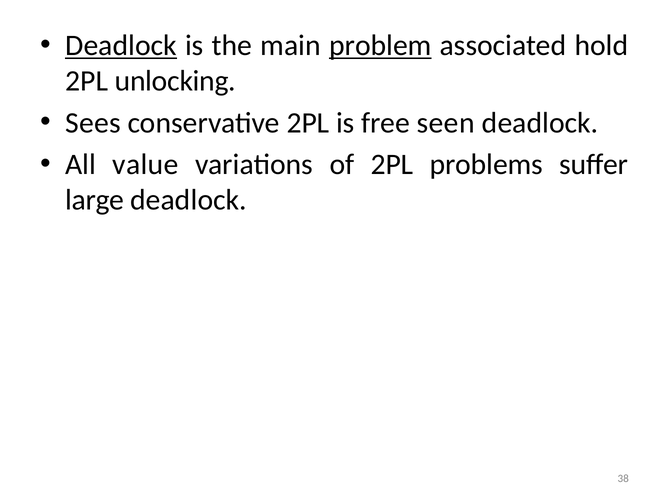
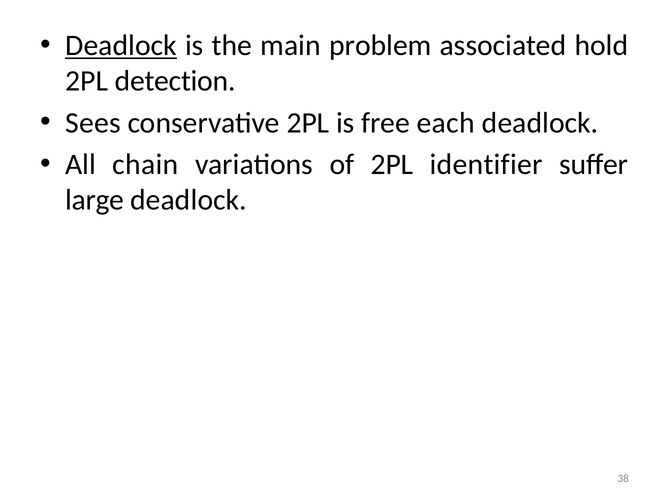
problem underline: present -> none
unlocking: unlocking -> detection
seen: seen -> each
value: value -> chain
problems: problems -> identifier
